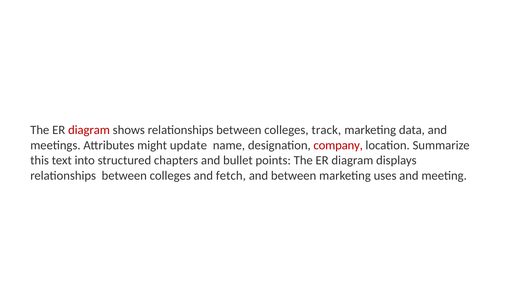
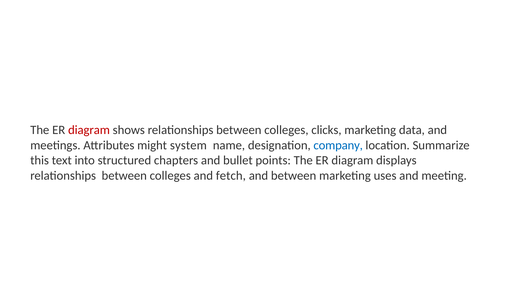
track: track -> clicks
update: update -> system
company colour: red -> blue
